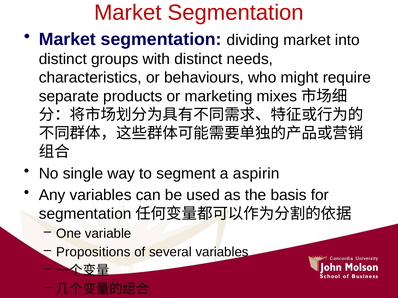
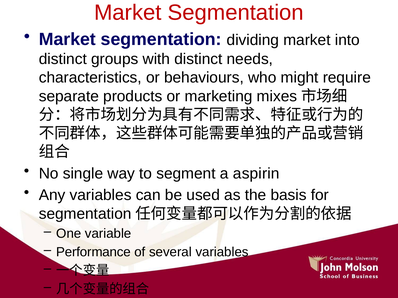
Propositions: Propositions -> Performance
